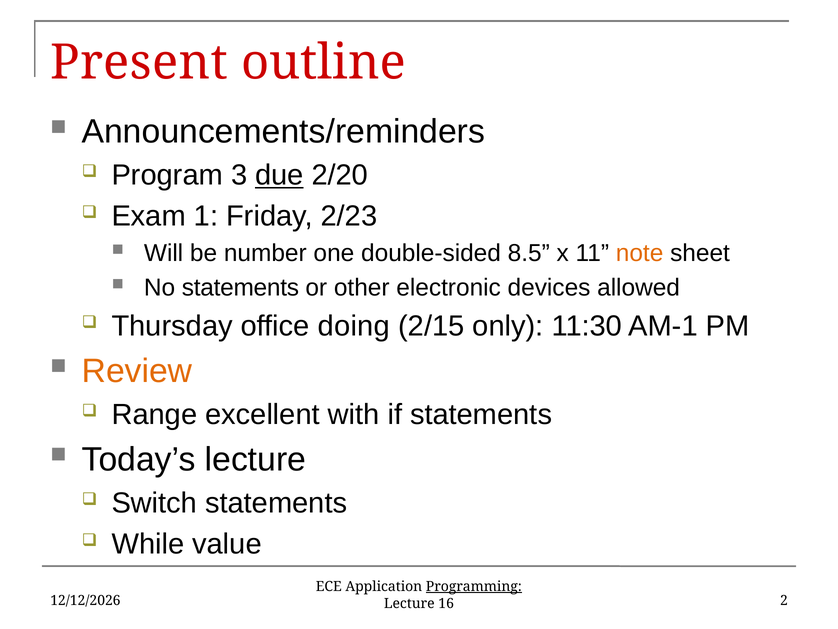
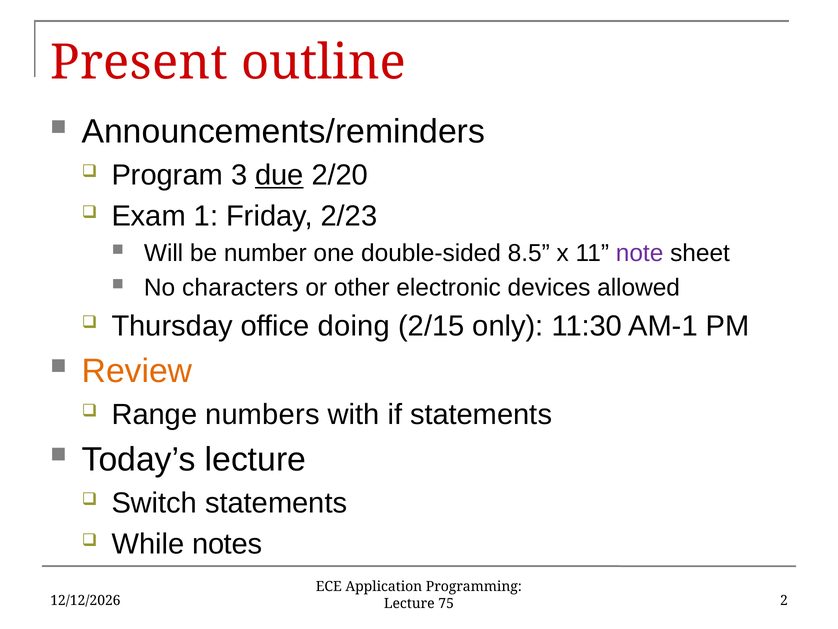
note colour: orange -> purple
No statements: statements -> characters
excellent: excellent -> numbers
value: value -> notes
Programming underline: present -> none
16: 16 -> 75
